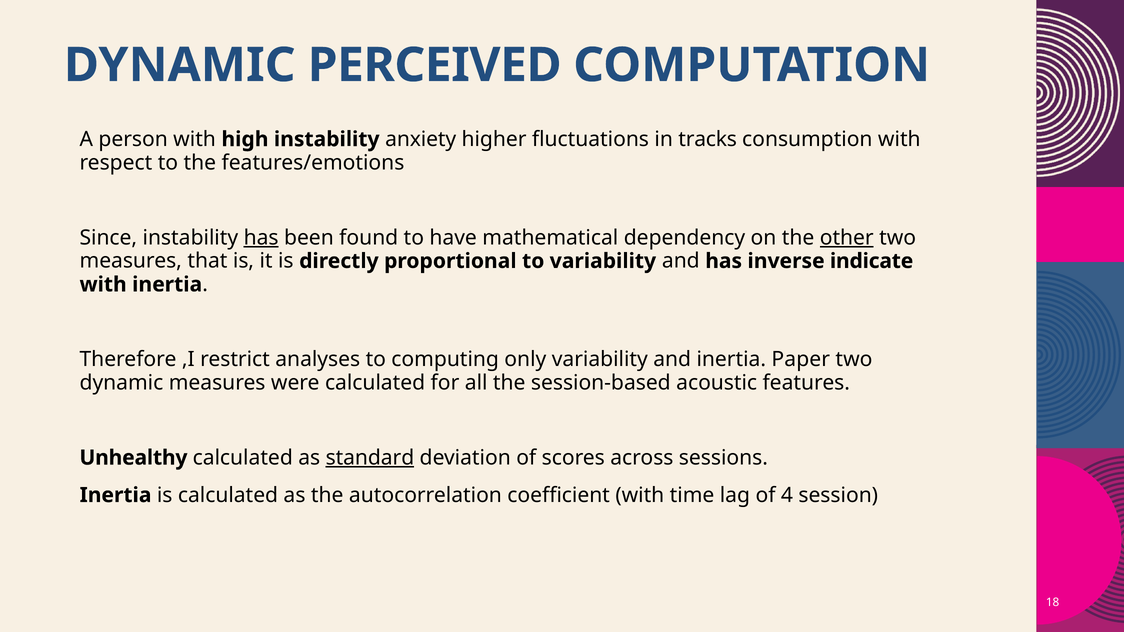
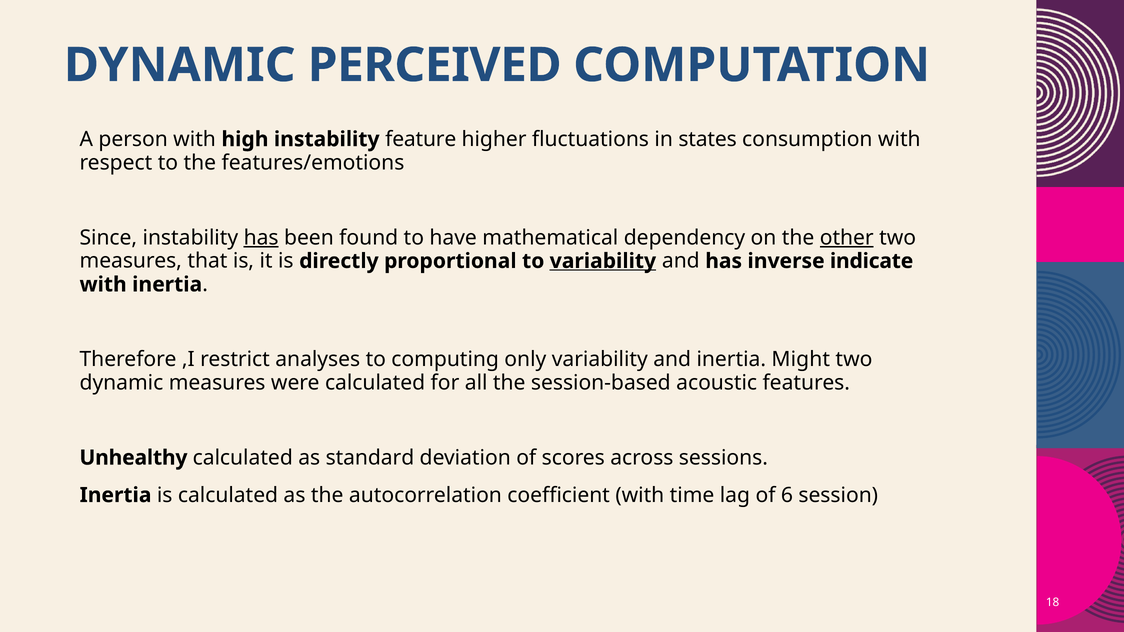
anxiety: anxiety -> feature
tracks: tracks -> states
variability at (603, 261) underline: none -> present
Paper: Paper -> Might
standard underline: present -> none
4: 4 -> 6
